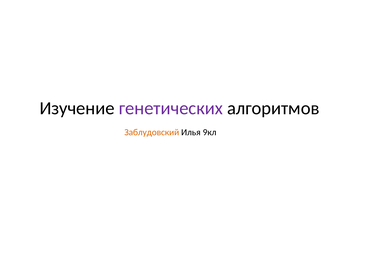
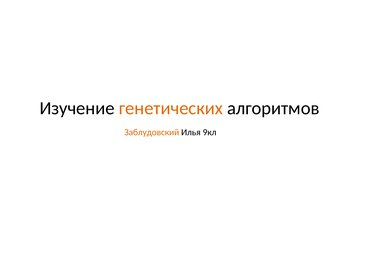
генетических colour: purple -> orange
